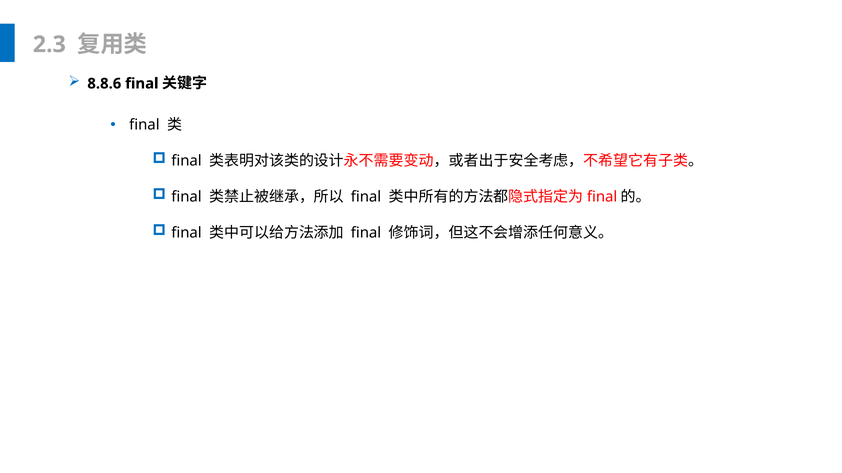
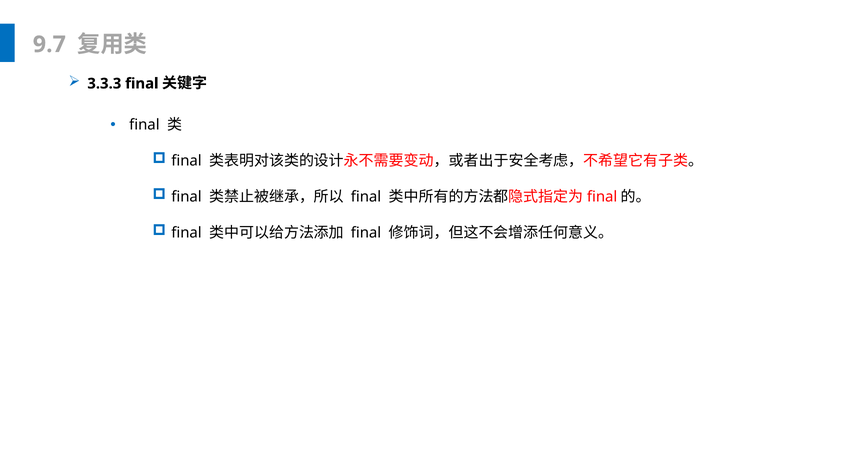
2.3: 2.3 -> 9.7
8.8.6: 8.8.6 -> 3.3.3
